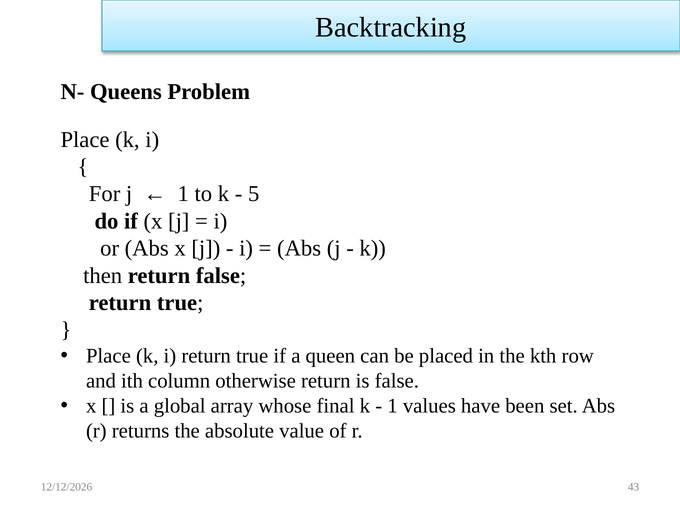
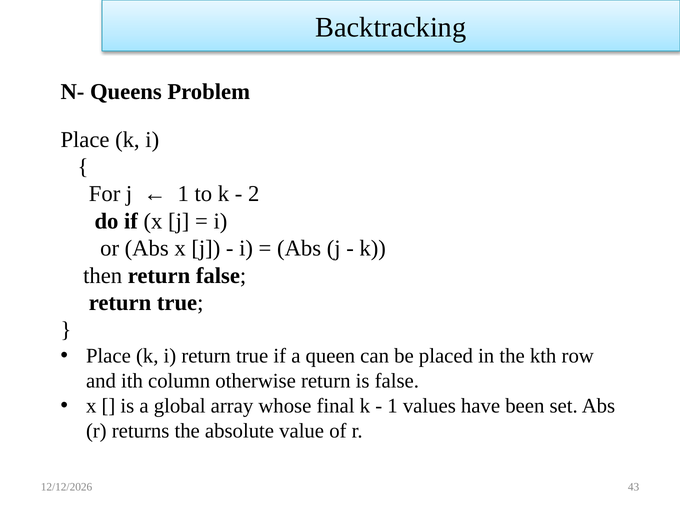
5: 5 -> 2
